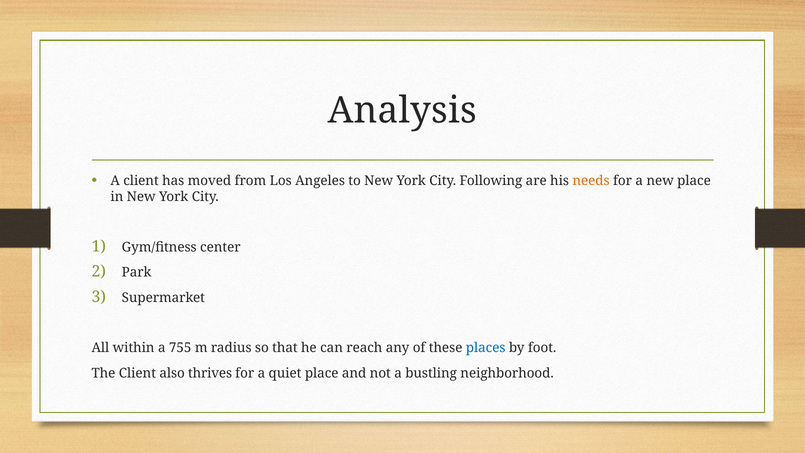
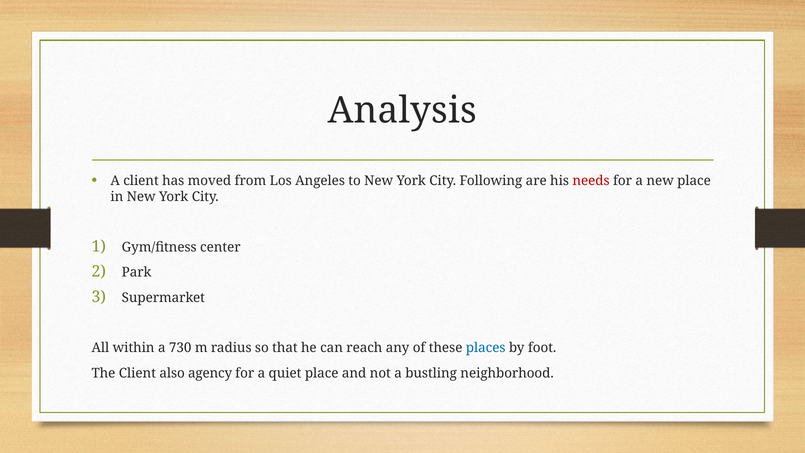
needs colour: orange -> red
755: 755 -> 730
thrives: thrives -> agency
